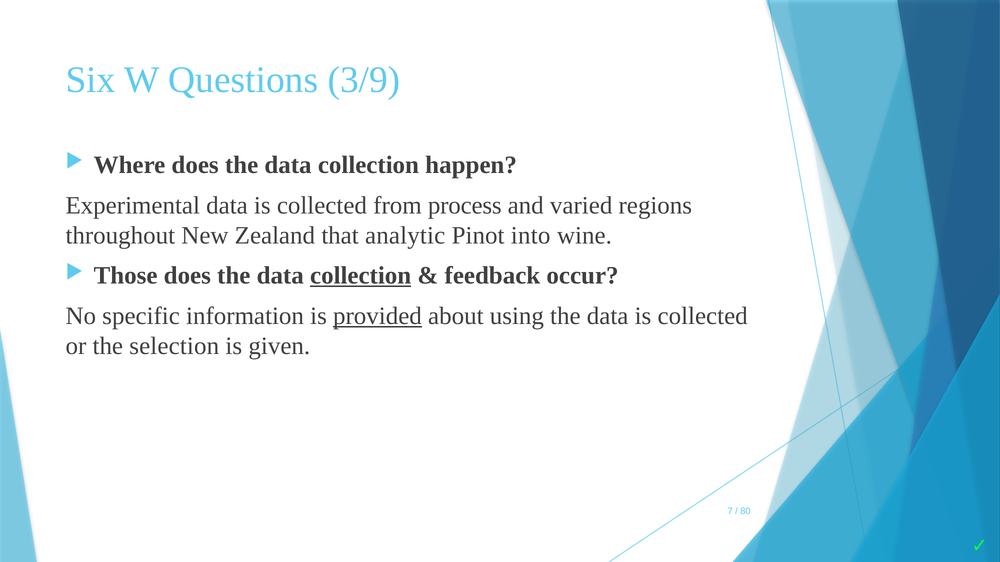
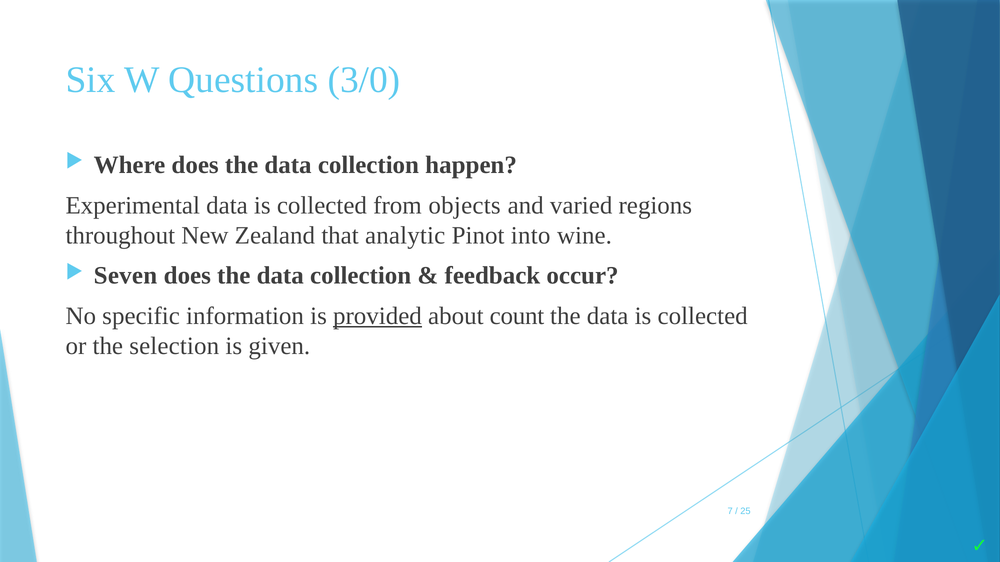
3/9: 3/9 -> 3/0
process: process -> objects
Those: Those -> Seven
collection at (361, 276) underline: present -> none
using: using -> count
80: 80 -> 25
